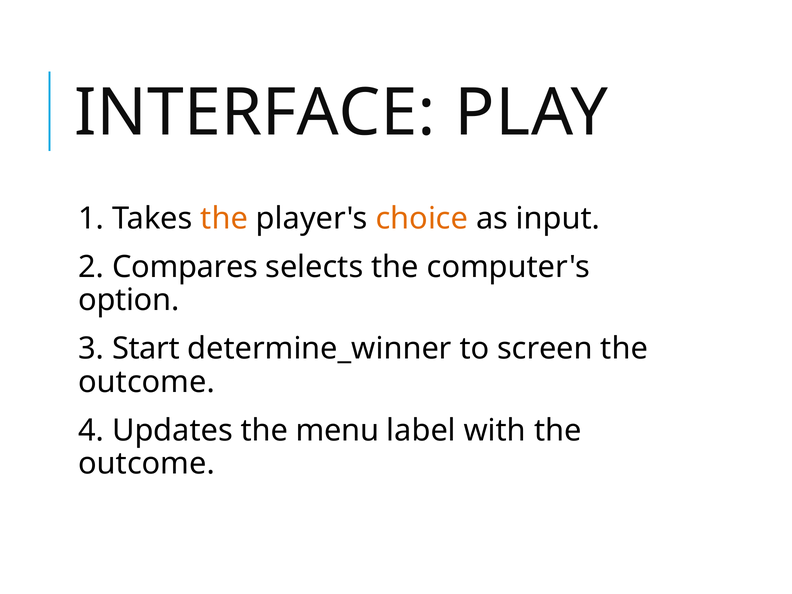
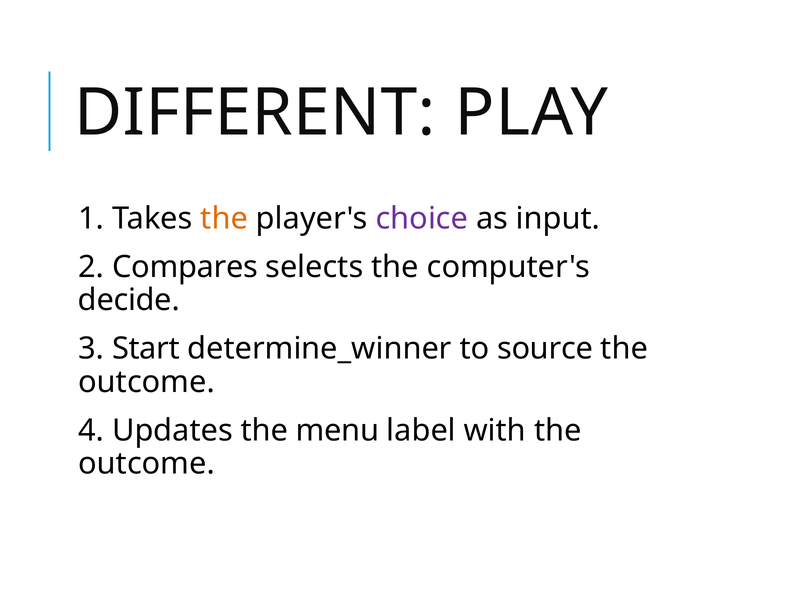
INTERFACE: INTERFACE -> DIFFERENT
choice colour: orange -> purple
option: option -> decide
screen: screen -> source
